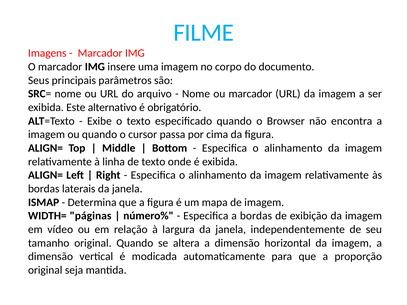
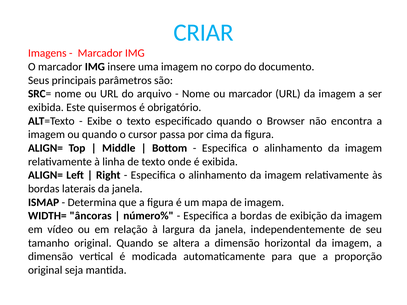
FILME: FILME -> CRIAR
alternativo: alternativo -> quisermos
páginas: páginas -> âncoras
